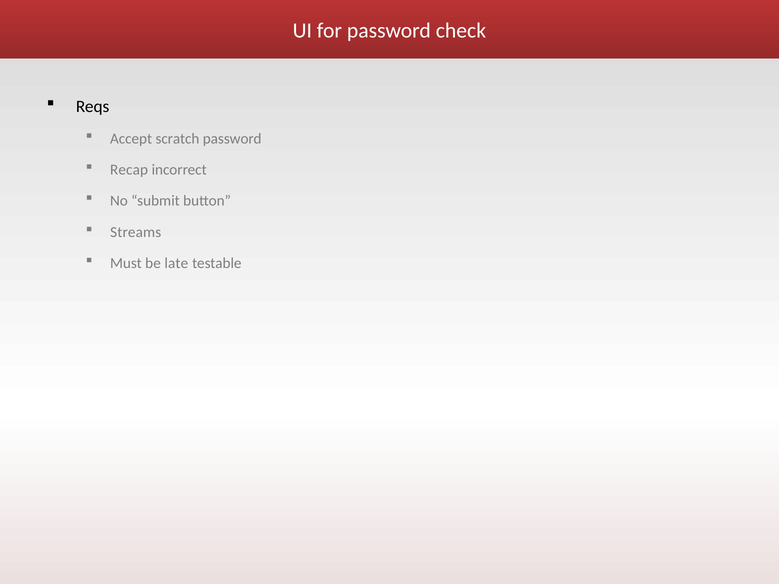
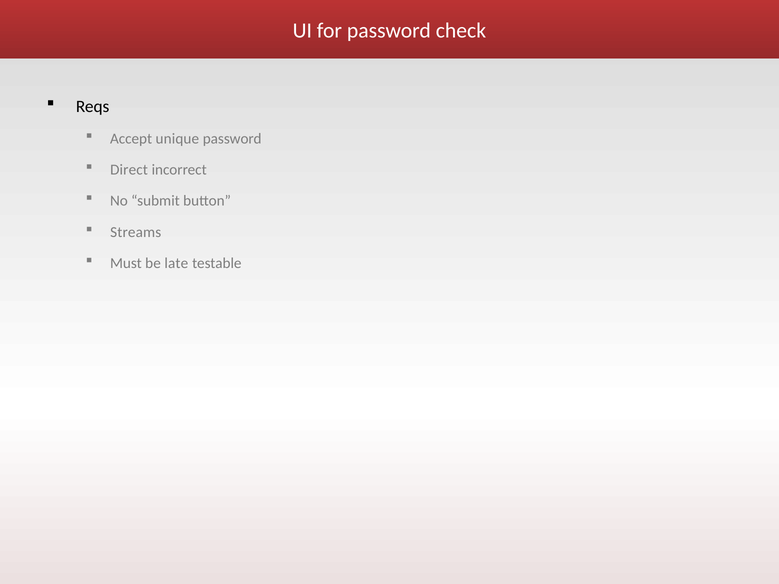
scratch: scratch -> unique
Recap: Recap -> Direct
